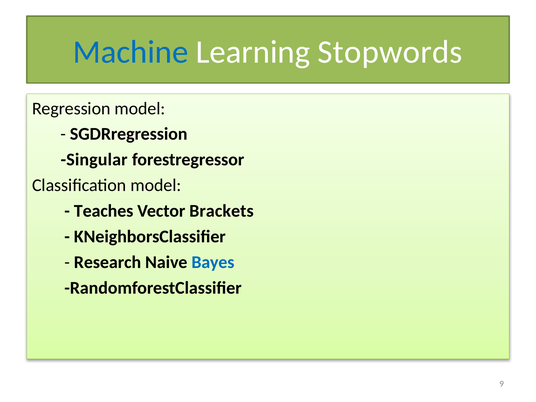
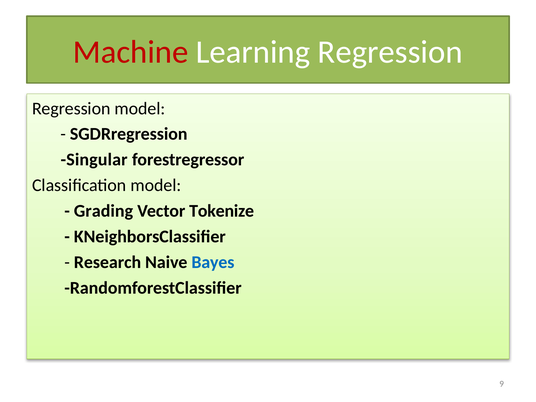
Machine colour: blue -> red
Learning Stopwords: Stopwords -> Regression
Teaches: Teaches -> Grading
Brackets: Brackets -> Tokenize
